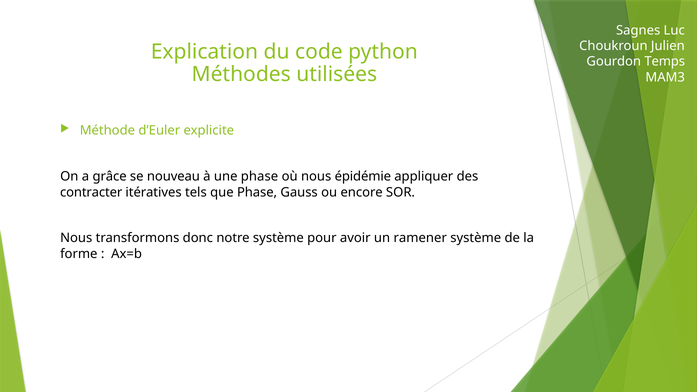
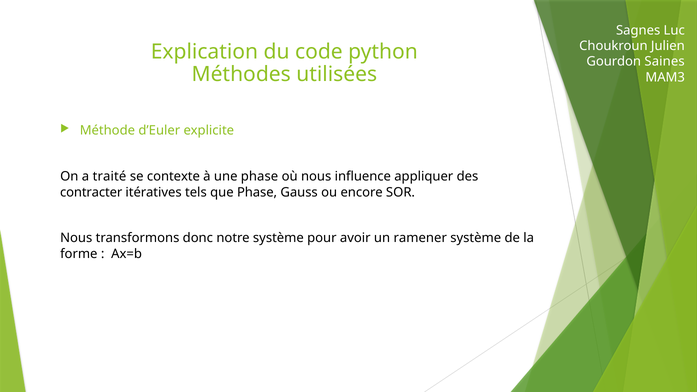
Temps: Temps -> Saines
grâce: grâce -> traité
nouveau: nouveau -> contexte
épidémie: épidémie -> influence
